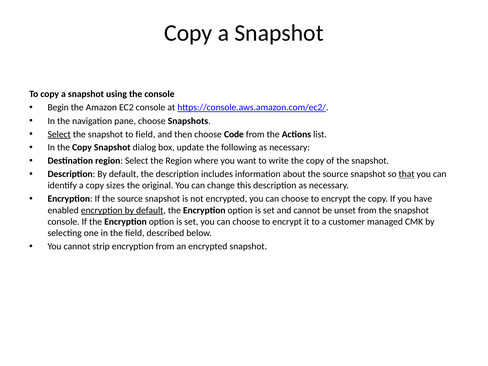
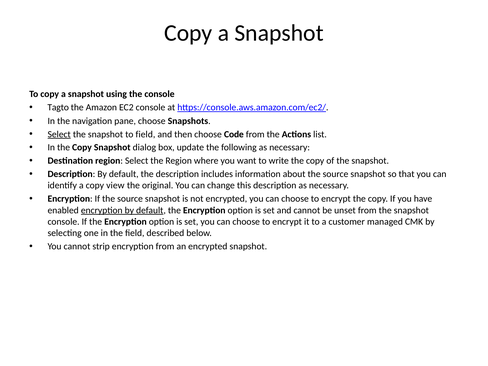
Begin: Begin -> Tagto
that underline: present -> none
sizes: sizes -> view
